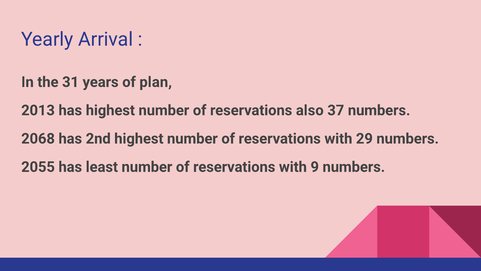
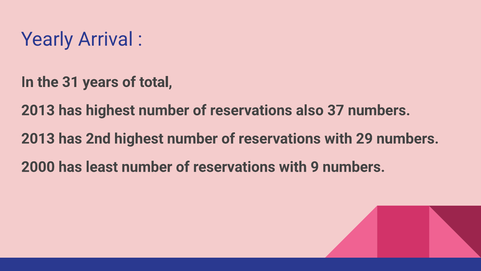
plan: plan -> total
2068 at (38, 138): 2068 -> 2013
2055: 2055 -> 2000
